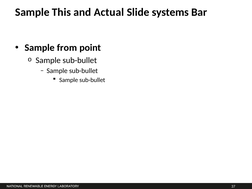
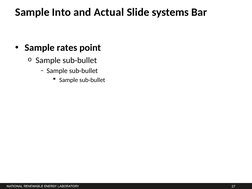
This: This -> Into
from: from -> rates
